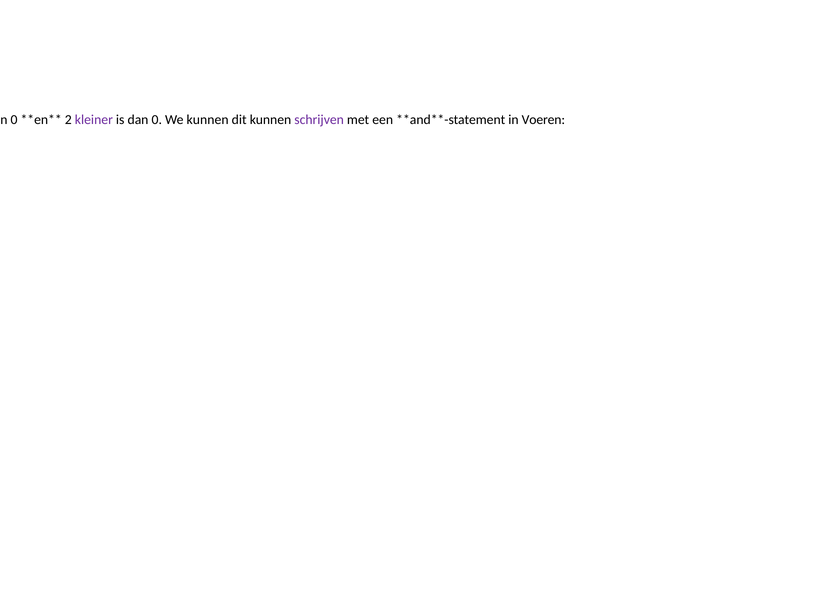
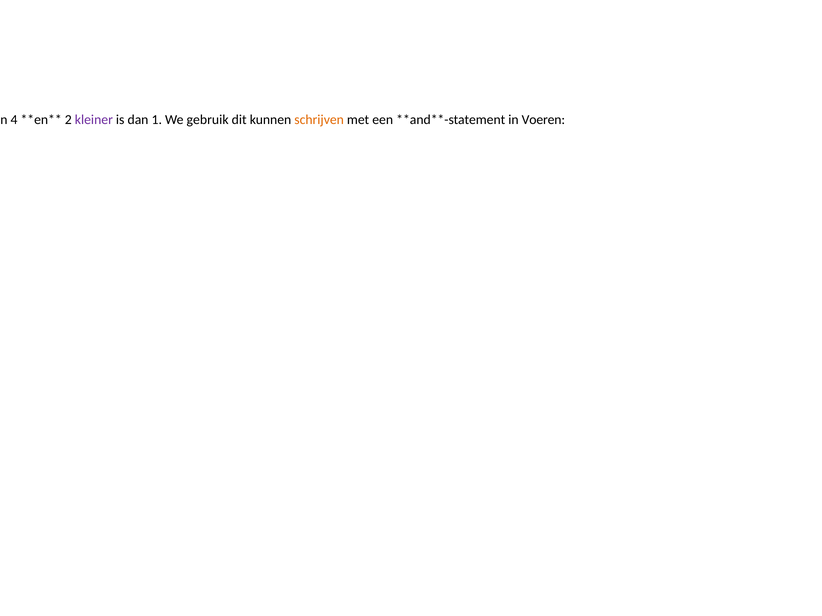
0 at (14, 120): 0 -> 4
0 at (157, 120): 0 -> 1
We kunnen: kunnen -> gebruik
schrijven colour: purple -> orange
